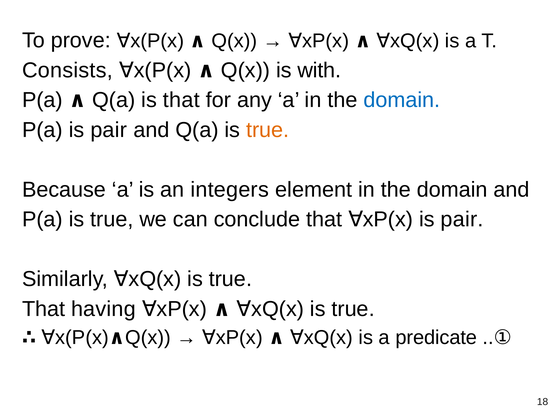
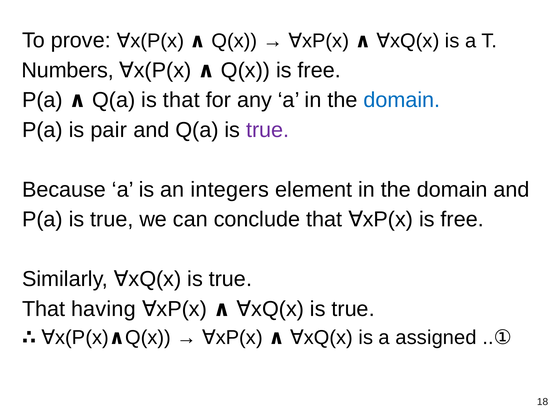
Consists: Consists -> Numbers
Q(x is with: with -> free
true at (268, 130) colour: orange -> purple
pair at (462, 219): pair -> free
predicate: predicate -> assigned
